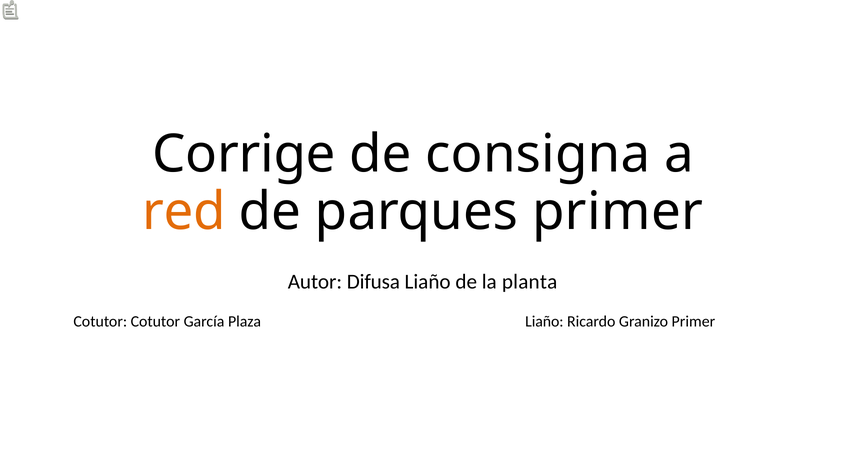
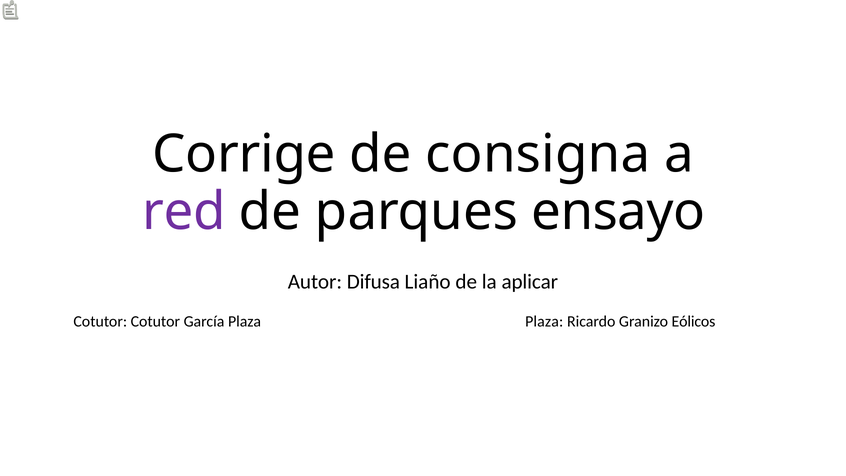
red colour: orange -> purple
parques primer: primer -> ensayo
planta: planta -> aplicar
Plaza Liaño: Liaño -> Plaza
Granizo Primer: Primer -> Eólicos
